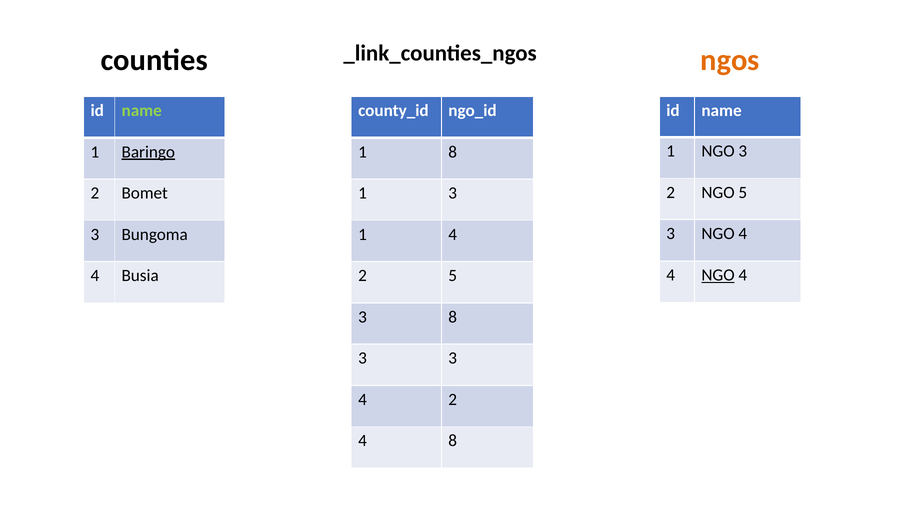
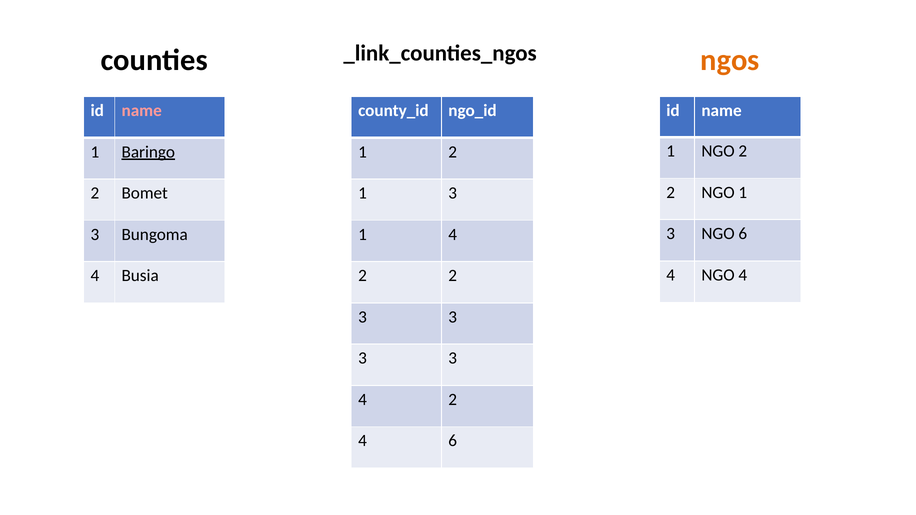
name at (142, 111) colour: light green -> pink
NGO 3: 3 -> 2
1 8: 8 -> 2
NGO 5: 5 -> 1
3 NGO 4: 4 -> 6
NGO at (718, 275) underline: present -> none
5 at (453, 276): 5 -> 2
8 at (453, 317): 8 -> 3
4 8: 8 -> 6
